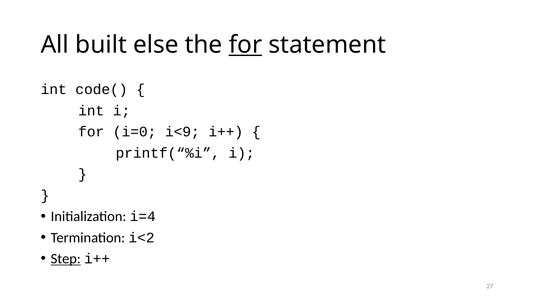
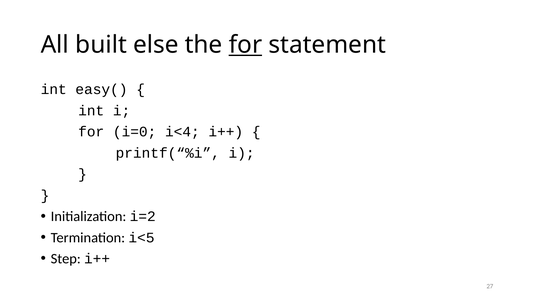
code(: code( -> easy(
i<9: i<9 -> i<4
i=4: i=4 -> i=2
i<2: i<2 -> i<5
Step underline: present -> none
